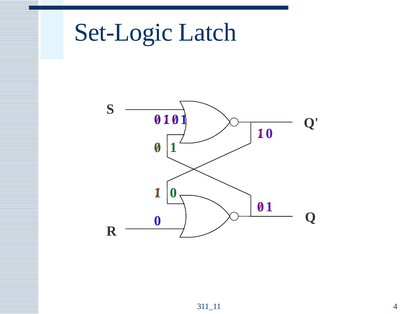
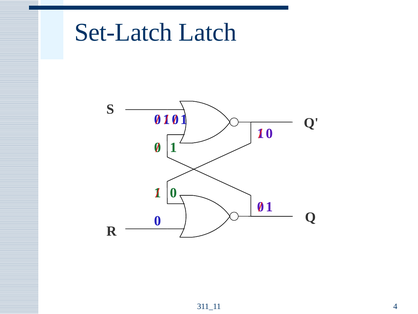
Set-Logic: Set-Logic -> Set-Latch
